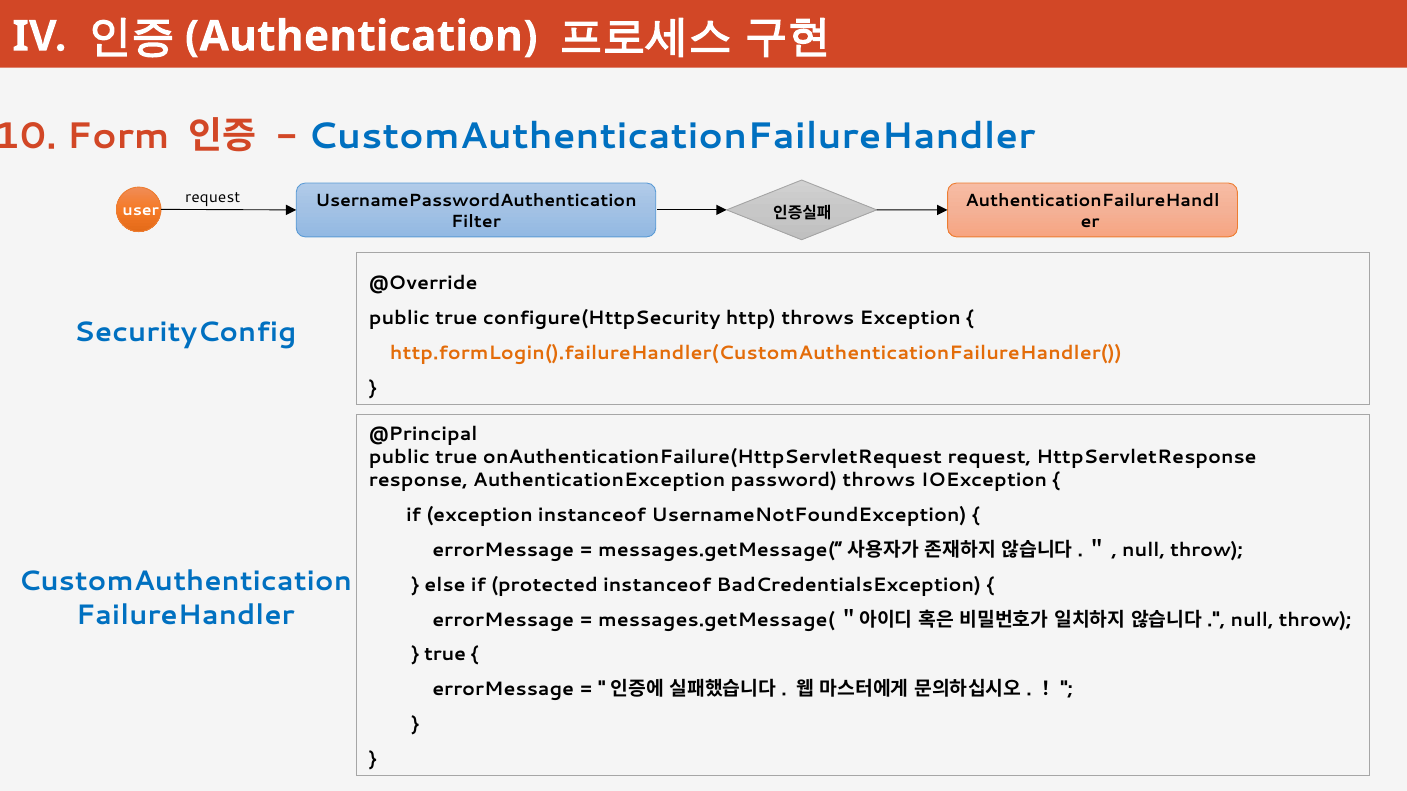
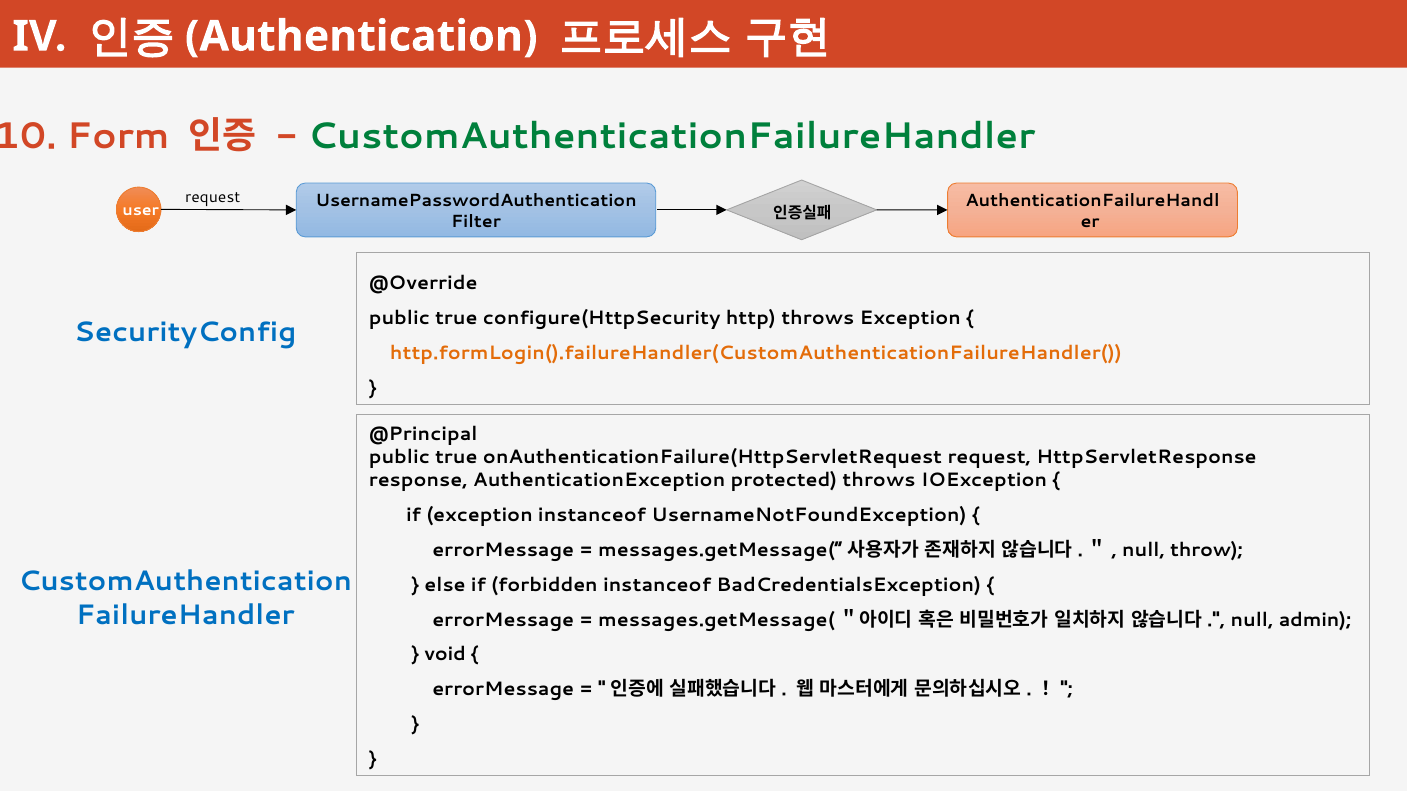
CustomAuthenticationFailureHandler colour: blue -> green
password: password -> protected
protected: protected -> forbidden
throw at (1315, 620): throw -> admin
true at (445, 655): true -> void
